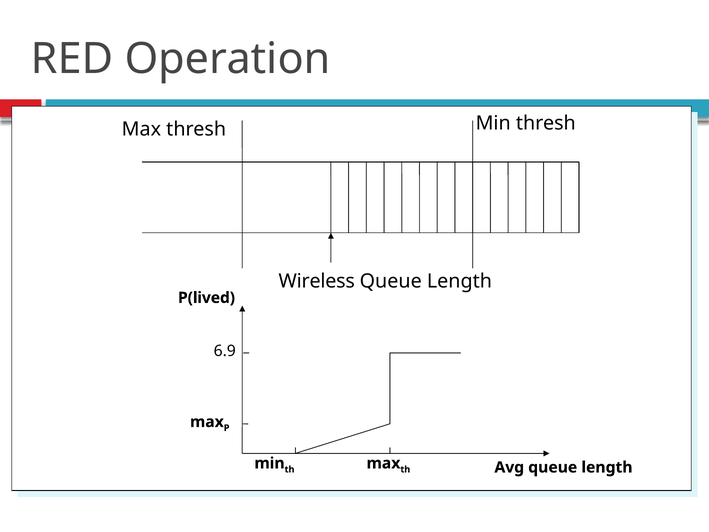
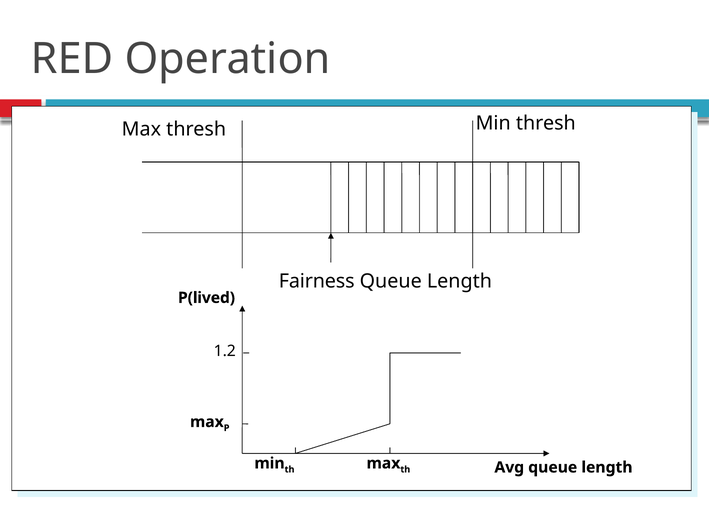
Wireless: Wireless -> Fairness
6.9: 6.9 -> 1.2
